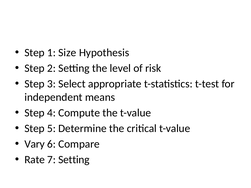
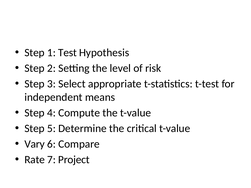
Size: Size -> Test
7 Setting: Setting -> Project
